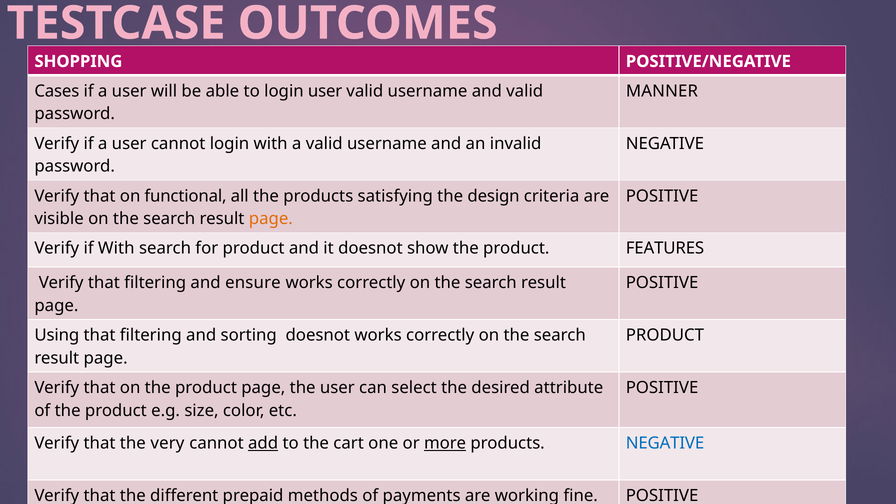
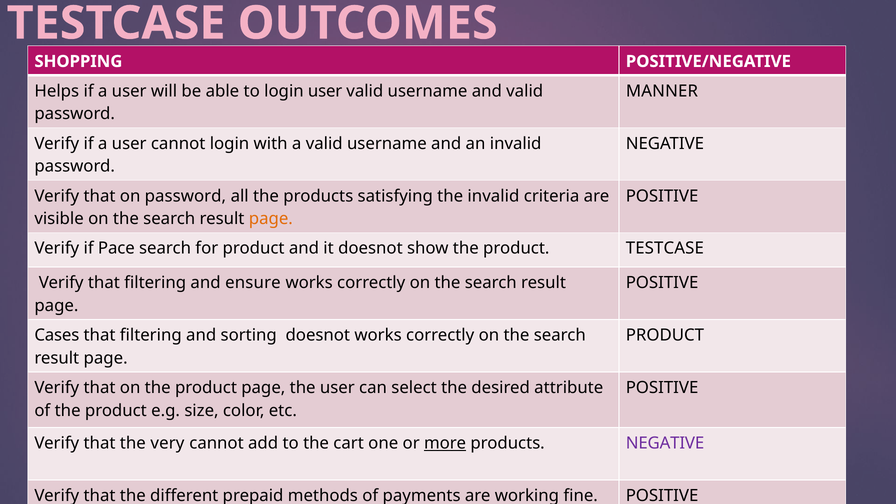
Cases: Cases -> Helps
on functional: functional -> password
the design: design -> invalid
if With: With -> Pace
product FEATURES: FEATURES -> TESTCASE
Using: Using -> Cases
add underline: present -> none
NEGATIVE at (665, 443) colour: blue -> purple
